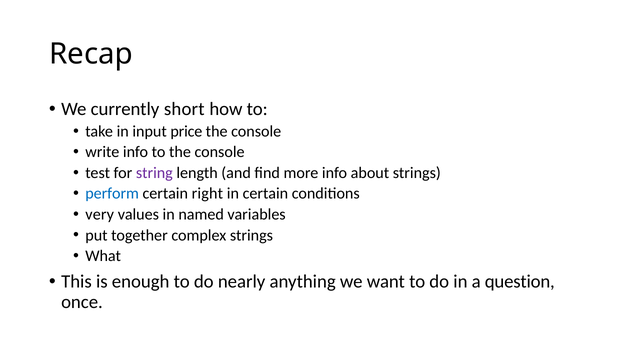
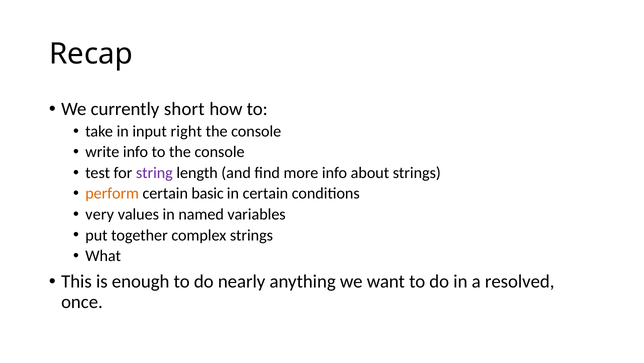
price: price -> right
perform colour: blue -> orange
right: right -> basic
question: question -> resolved
